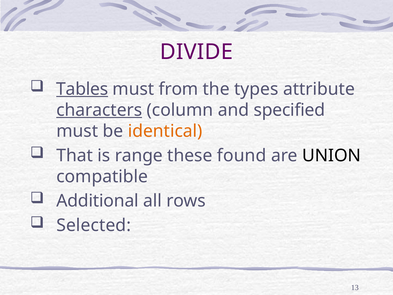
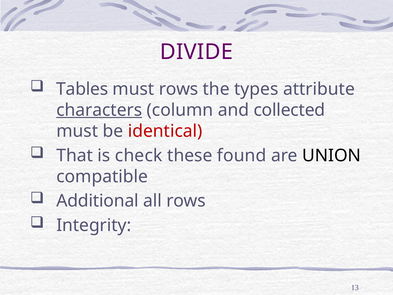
Tables underline: present -> none
must from: from -> rows
specified: specified -> collected
identical colour: orange -> red
range: range -> check
Selected: Selected -> Integrity
